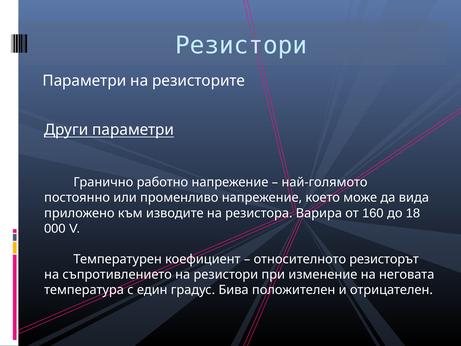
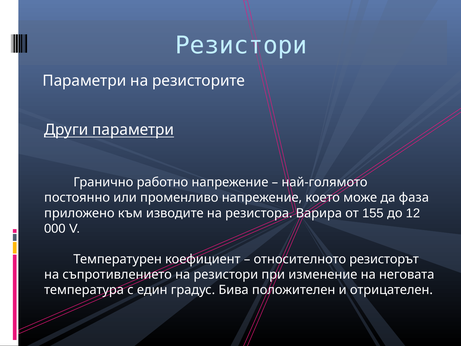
вида: вида -> фаза
160: 160 -> 155
18: 18 -> 12
